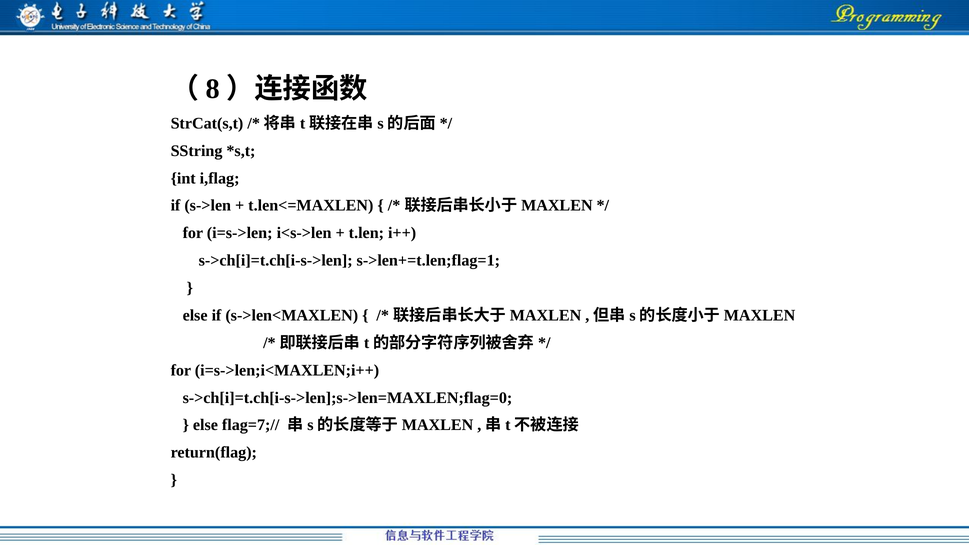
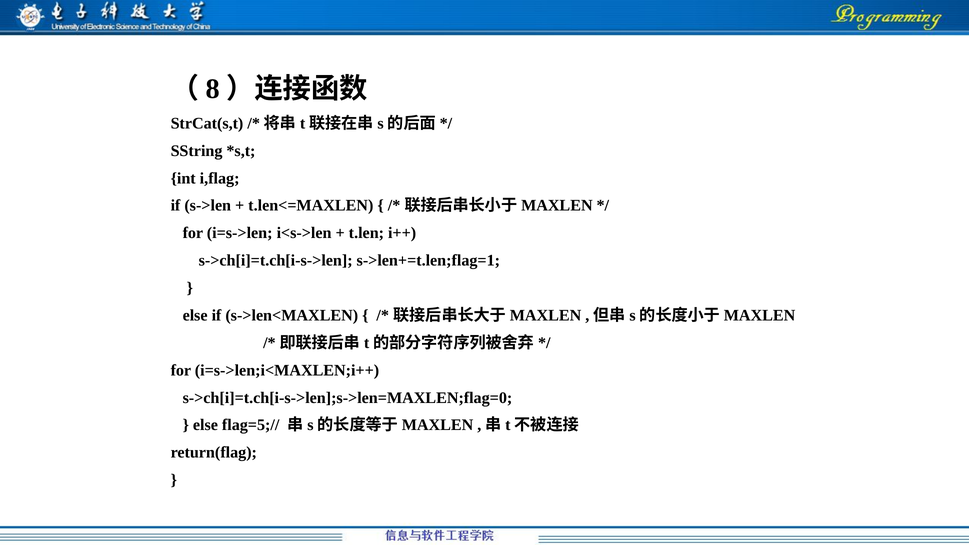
flag=7;//: flag=7;// -> flag=5;//
